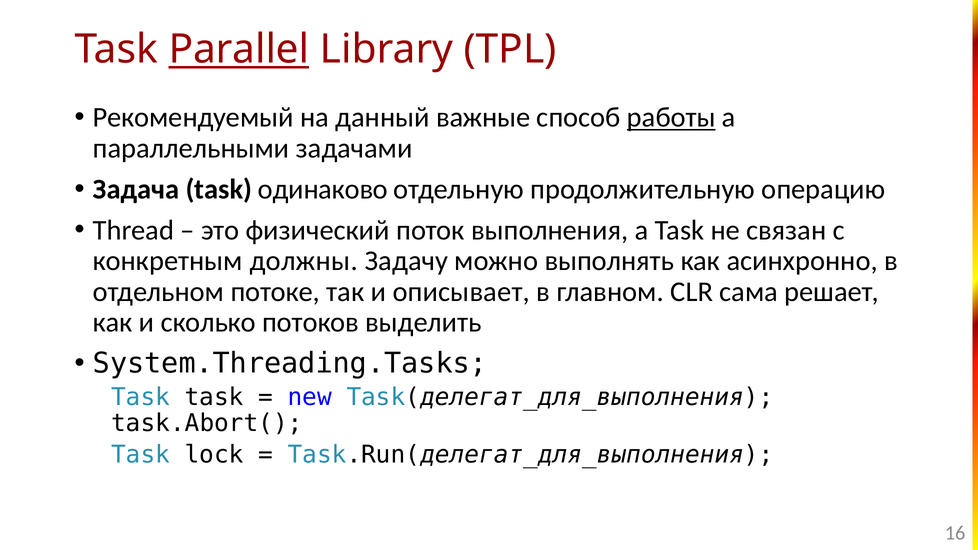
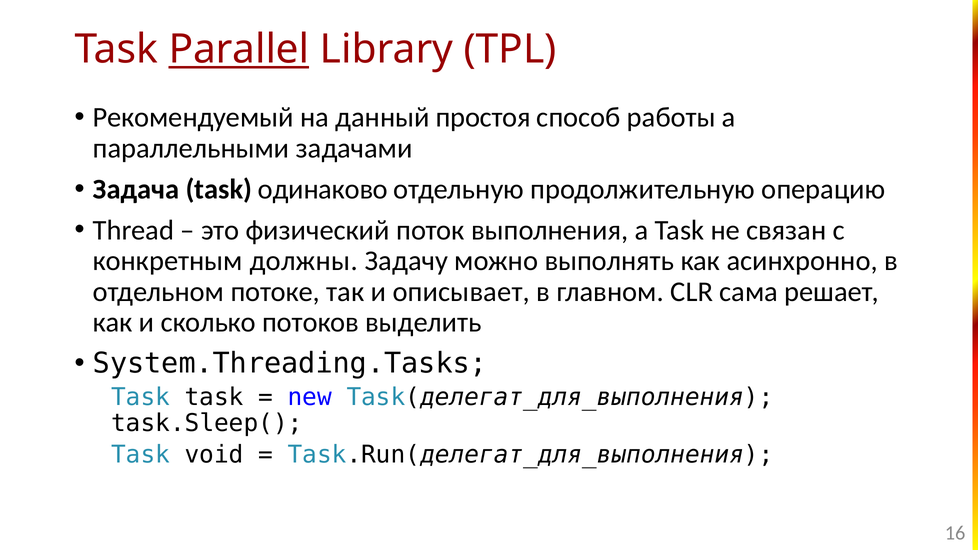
важные: важные -> простоя
работы underline: present -> none
task.Abort(: task.Abort( -> task.Sleep(
lock: lock -> void
